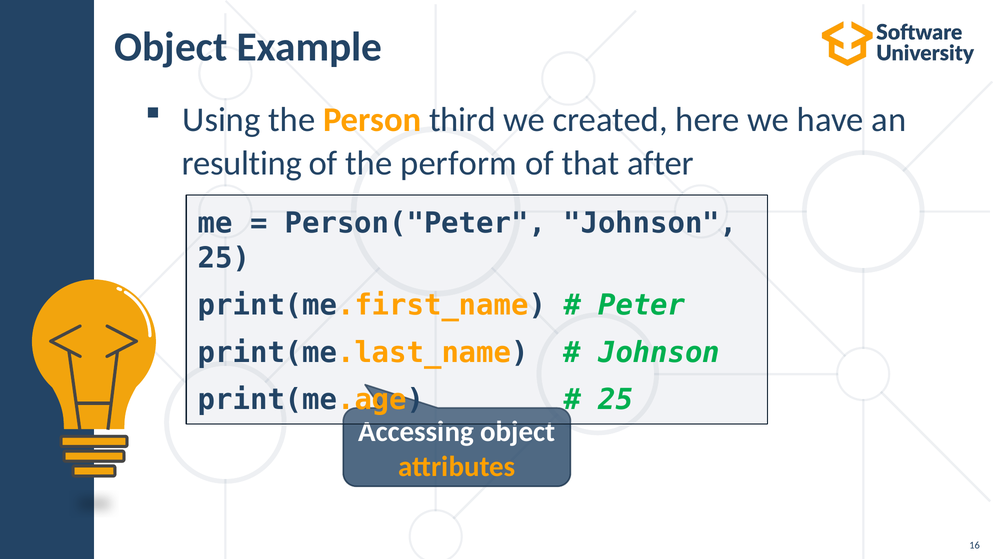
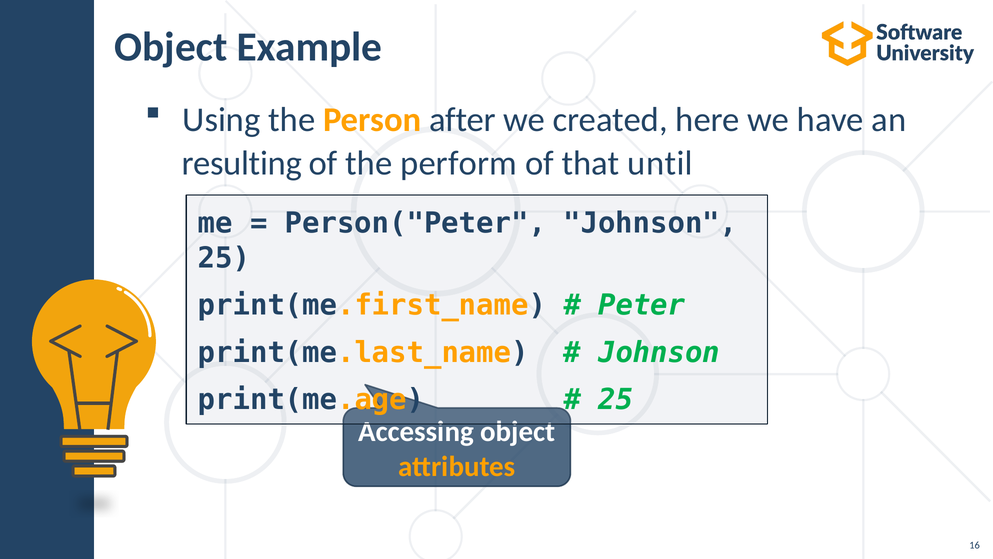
third: third -> after
after: after -> until
